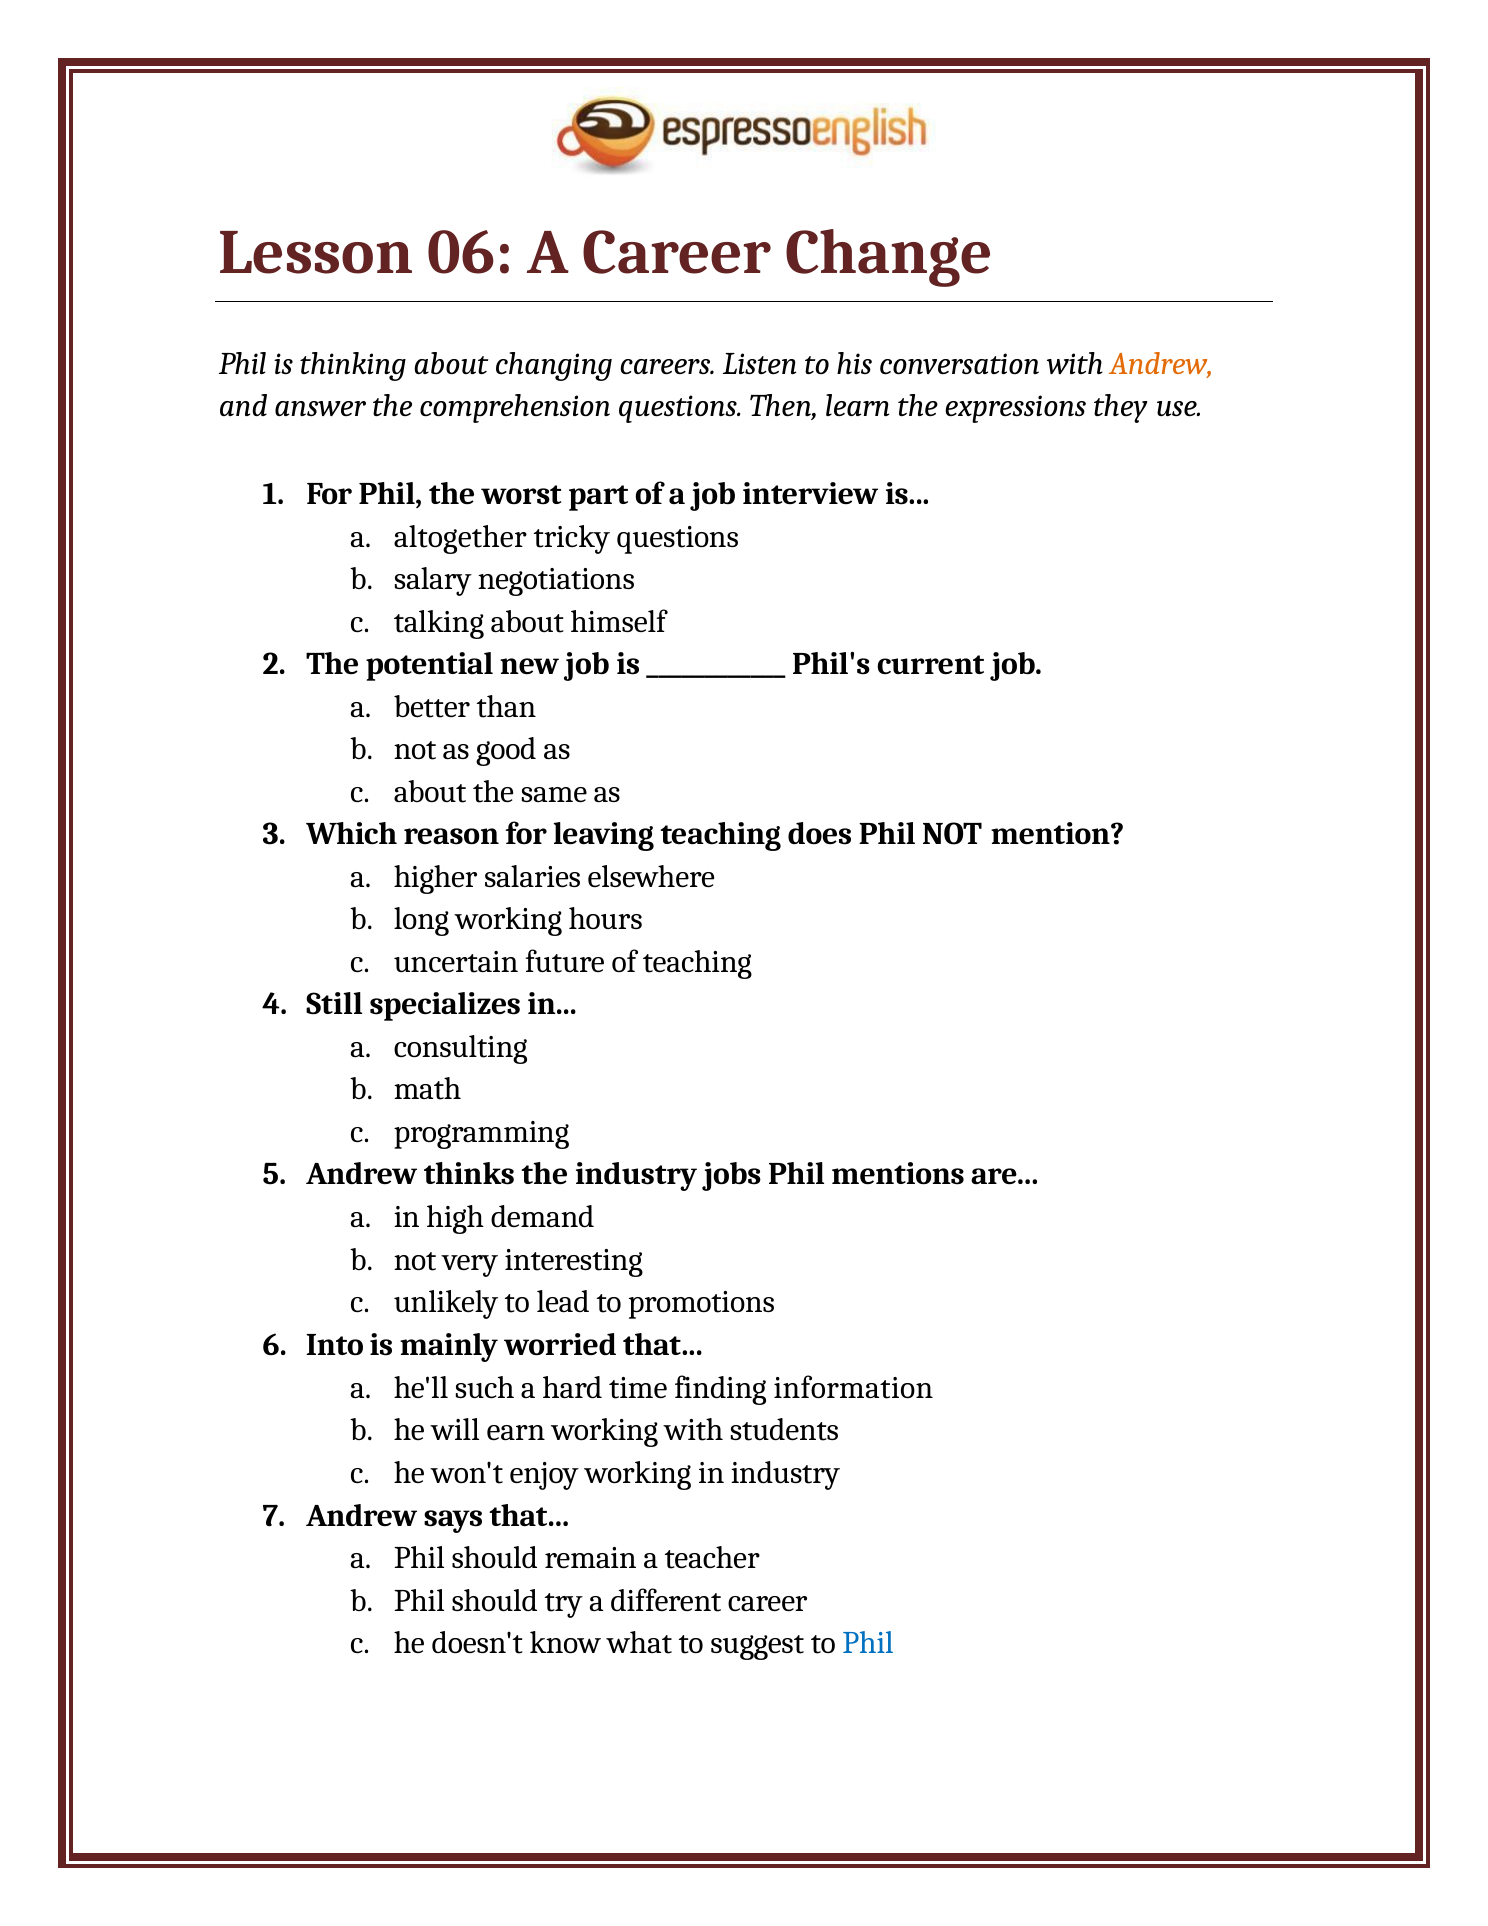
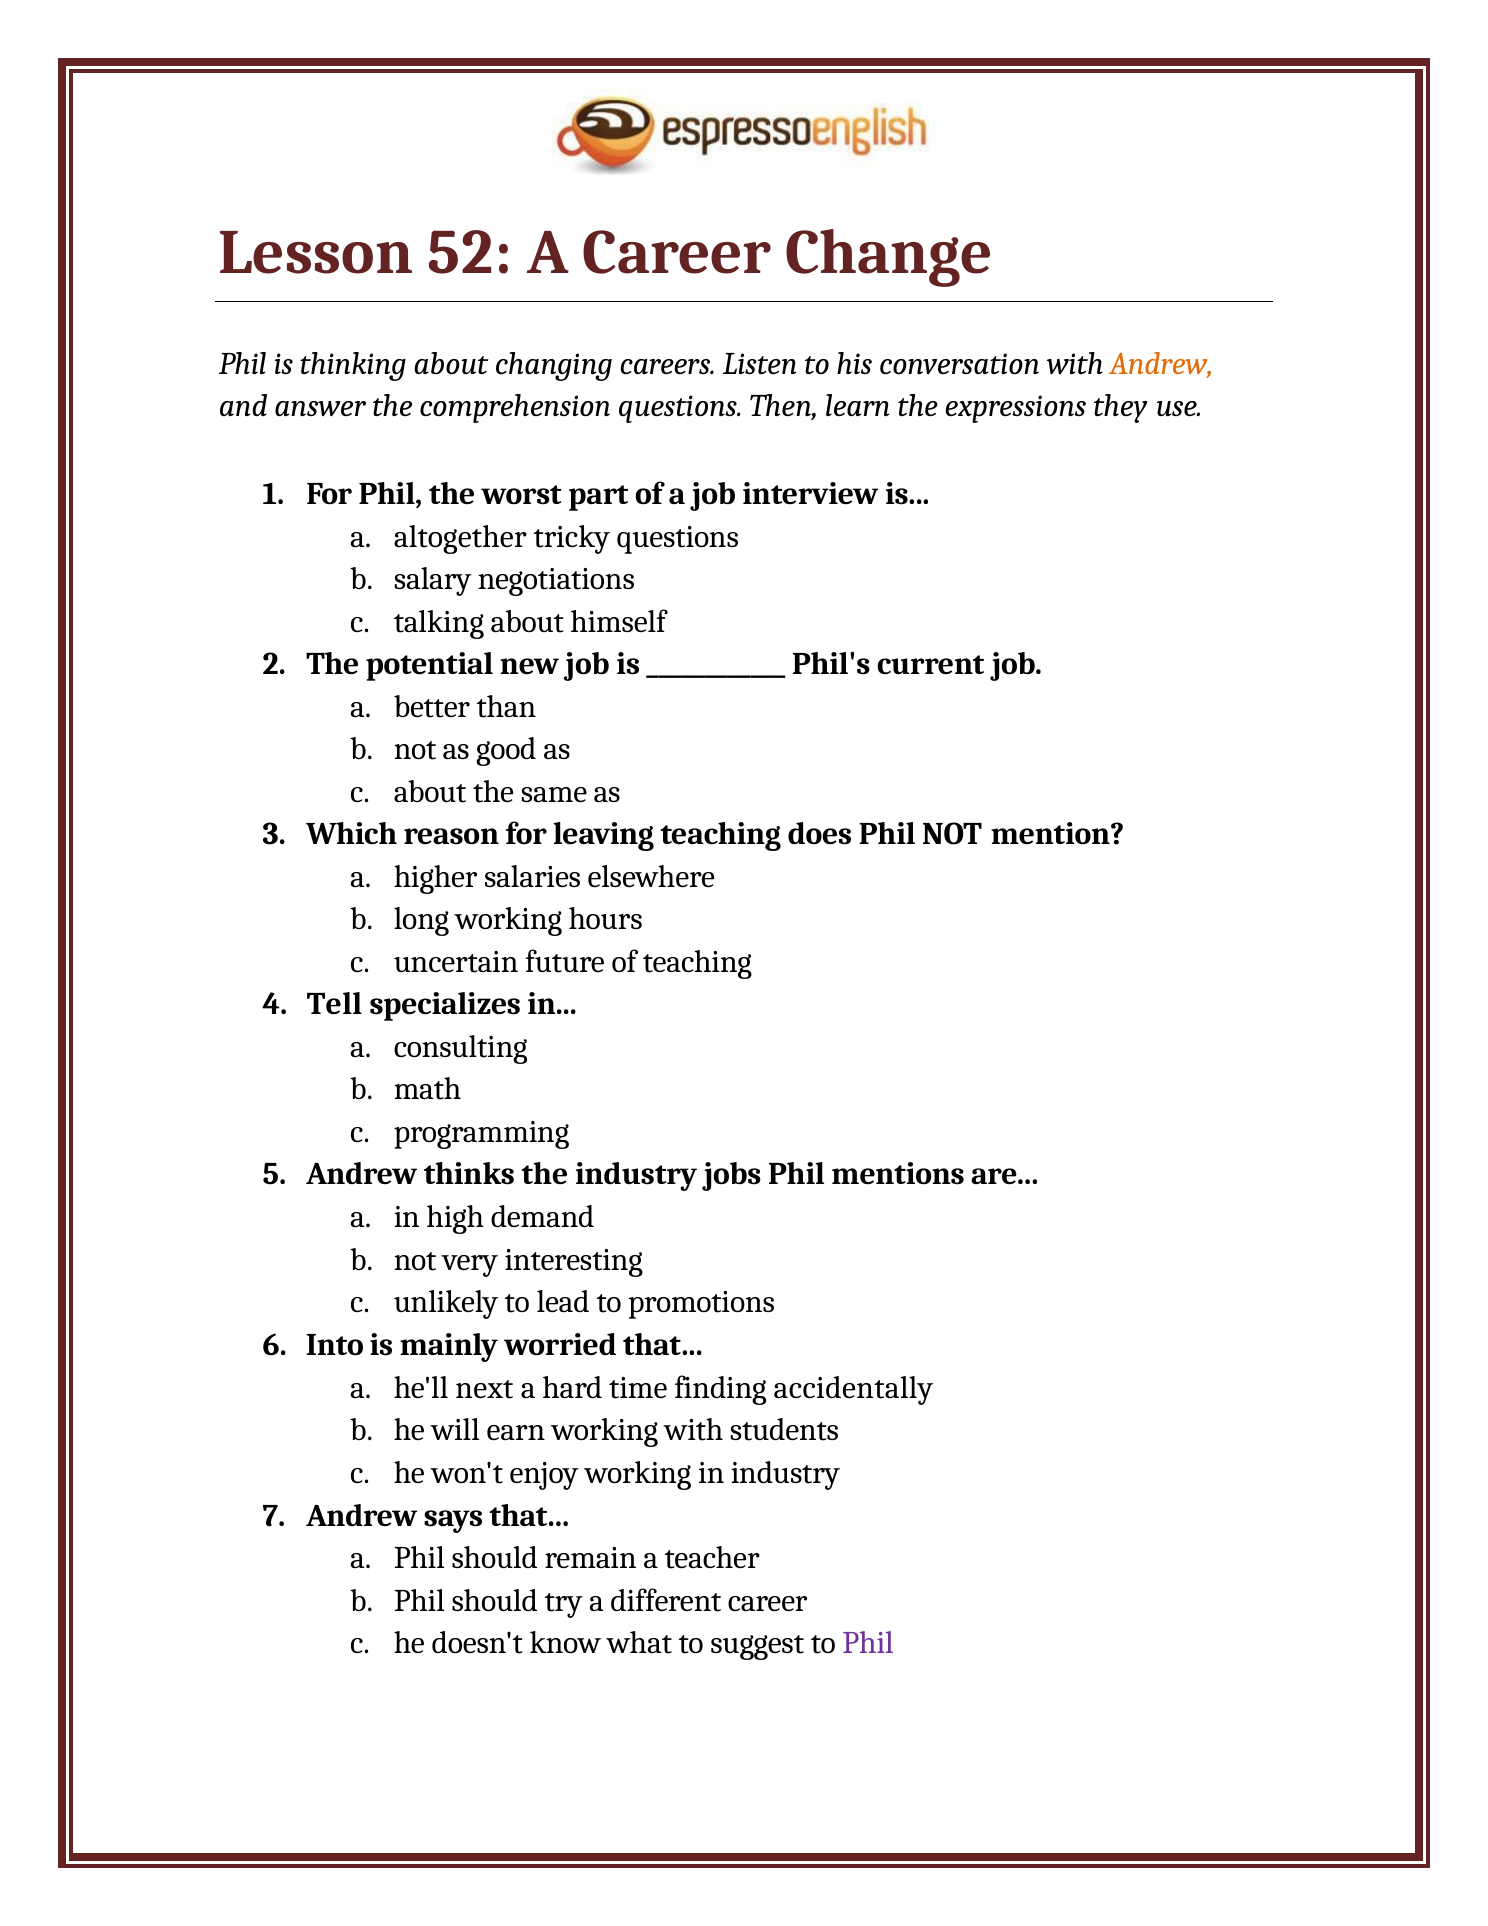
06: 06 -> 52
Still: Still -> Tell
such: such -> next
information: information -> accidentally
Phil at (868, 1643) colour: blue -> purple
